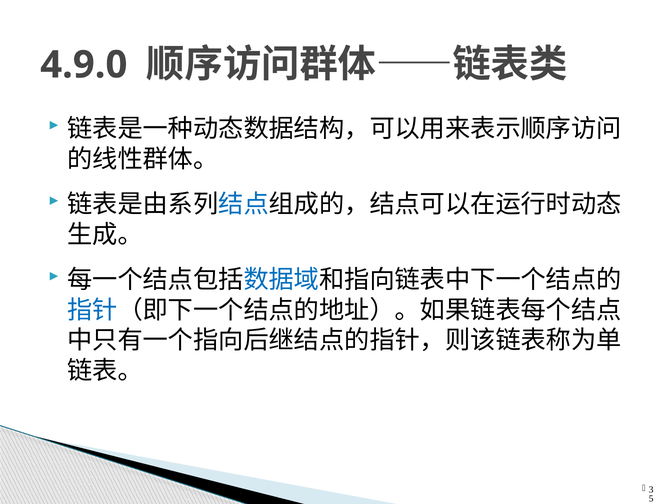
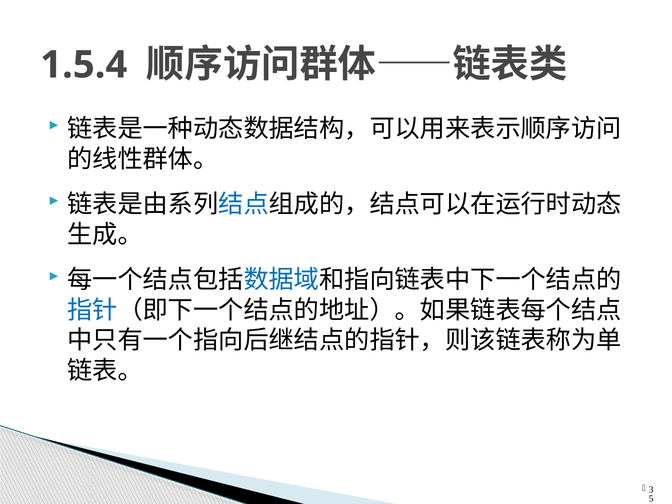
4.9.0: 4.9.0 -> 1.5.4
